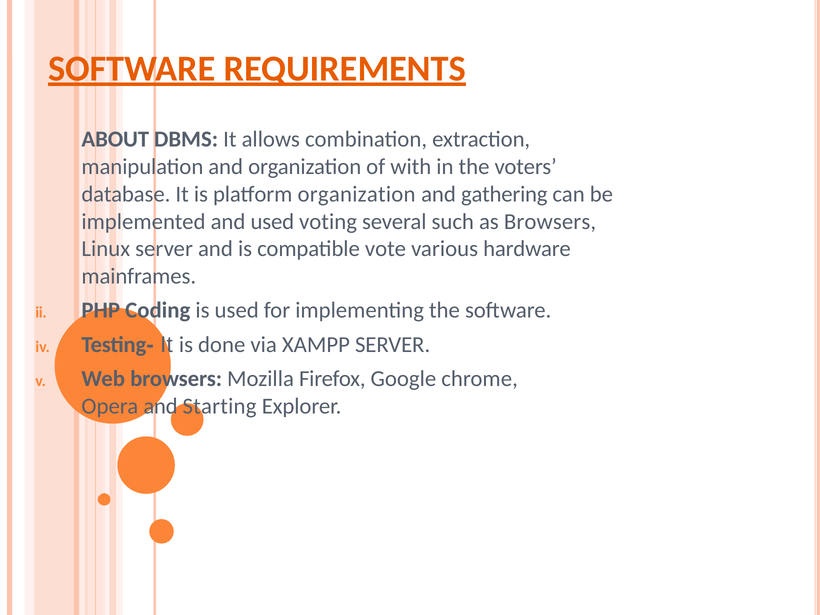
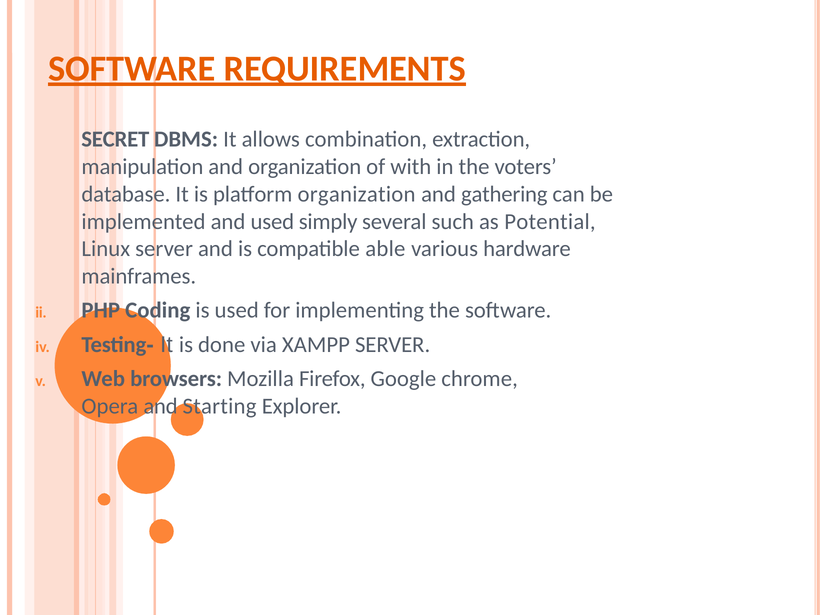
ABOUT: ABOUT -> SECRET
voting: voting -> simply
as Browsers: Browsers -> Potential
vote: vote -> able
